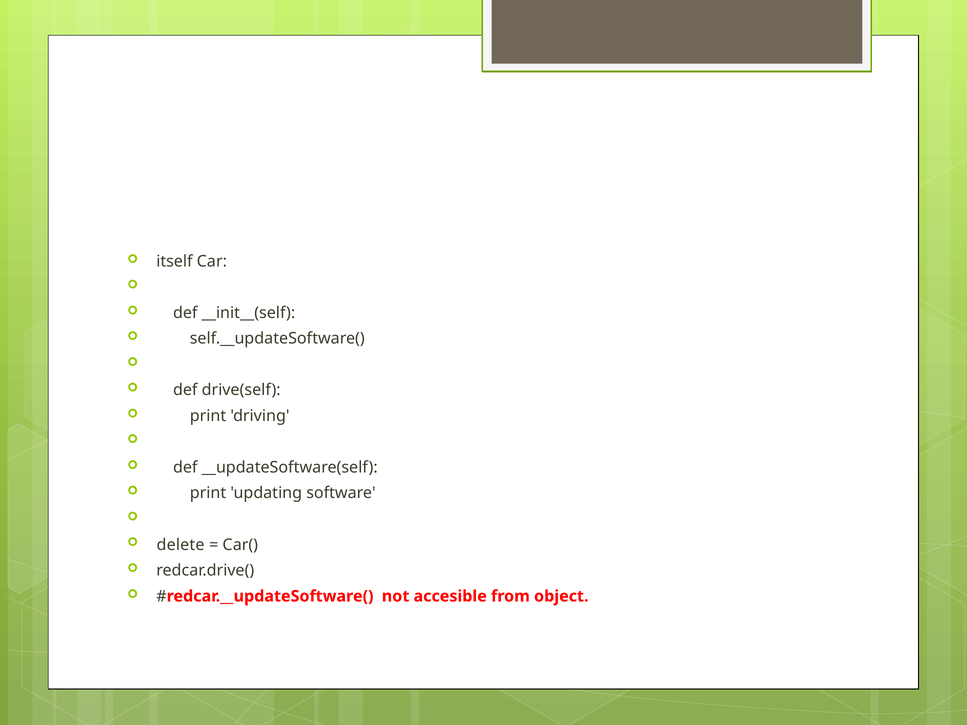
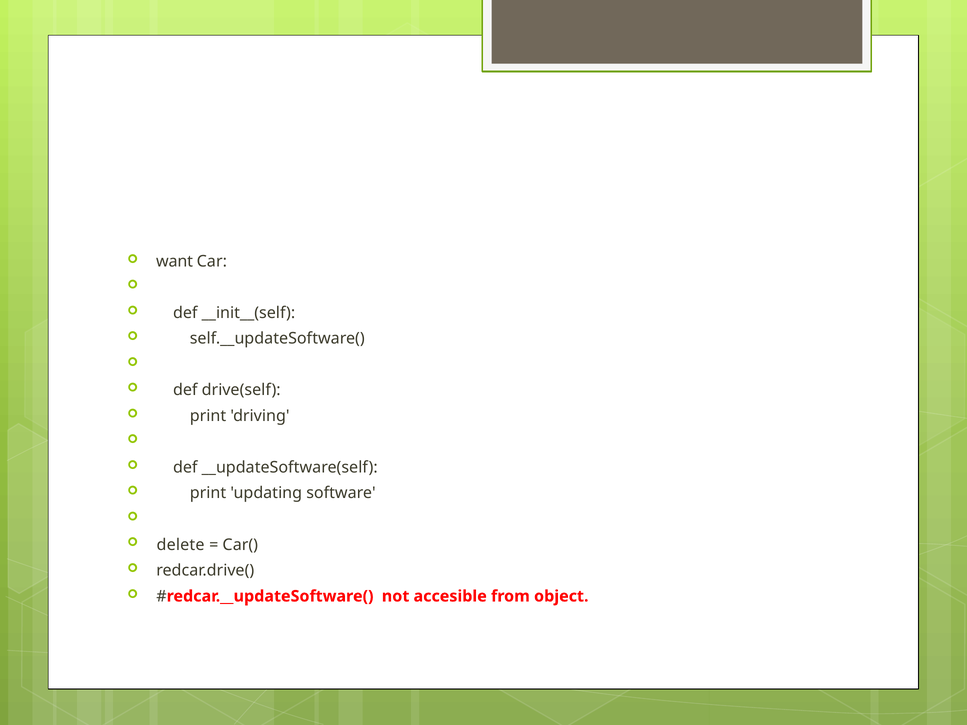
itself: itself -> want
